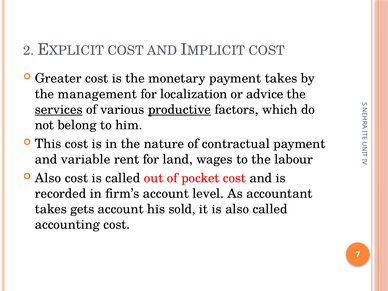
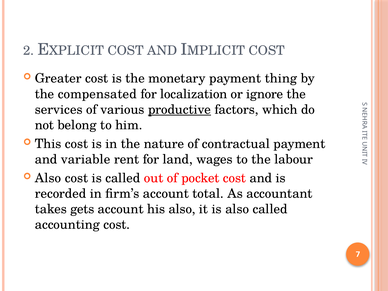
payment takes: takes -> thing
management: management -> compensated
advice: advice -> ignore
services underline: present -> none
level: level -> total
his sold: sold -> also
